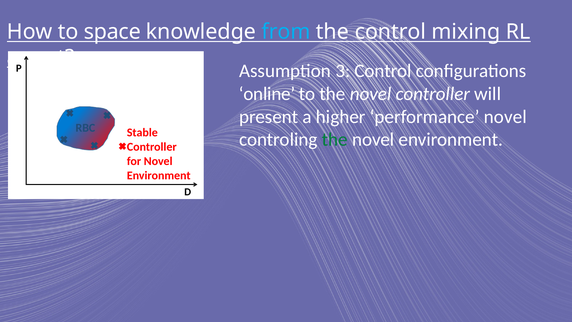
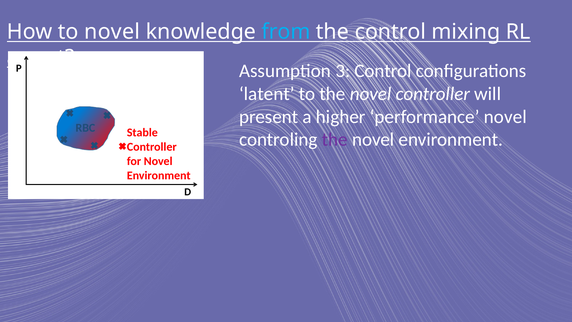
to space: space -> novel
online: online -> latent
the at (335, 139) colour: green -> purple
